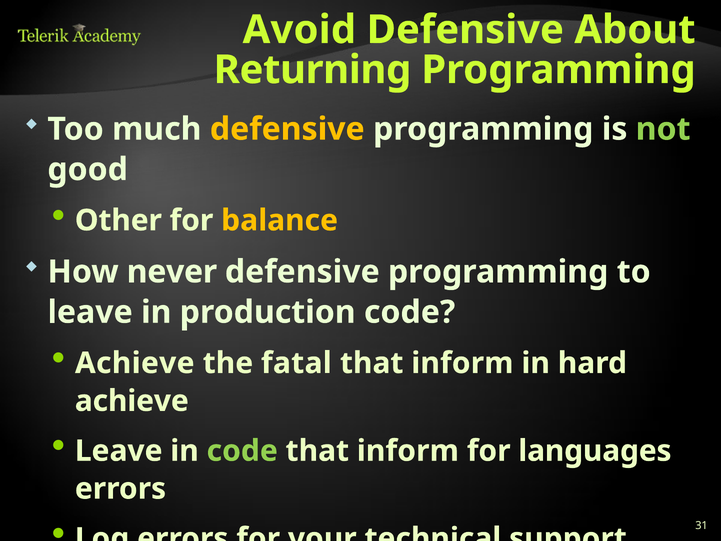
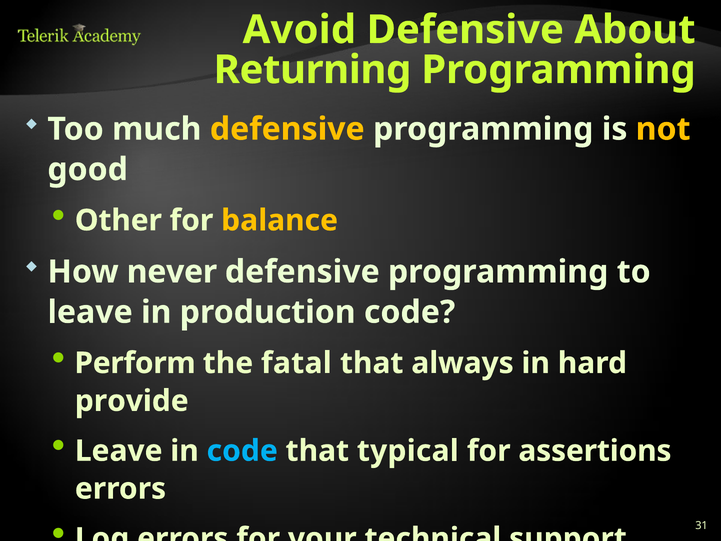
not colour: light green -> yellow
Achieve at (135, 363): Achieve -> Perform
inform at (462, 363): inform -> always
achieve at (132, 401): achieve -> provide
code at (242, 451) colour: light green -> light blue
inform at (408, 451): inform -> typical
languages: languages -> assertions
